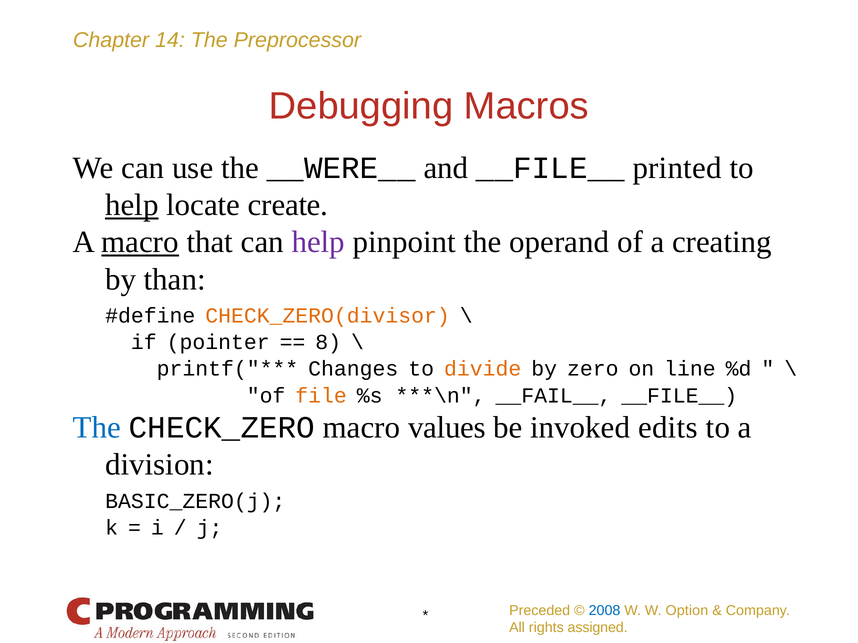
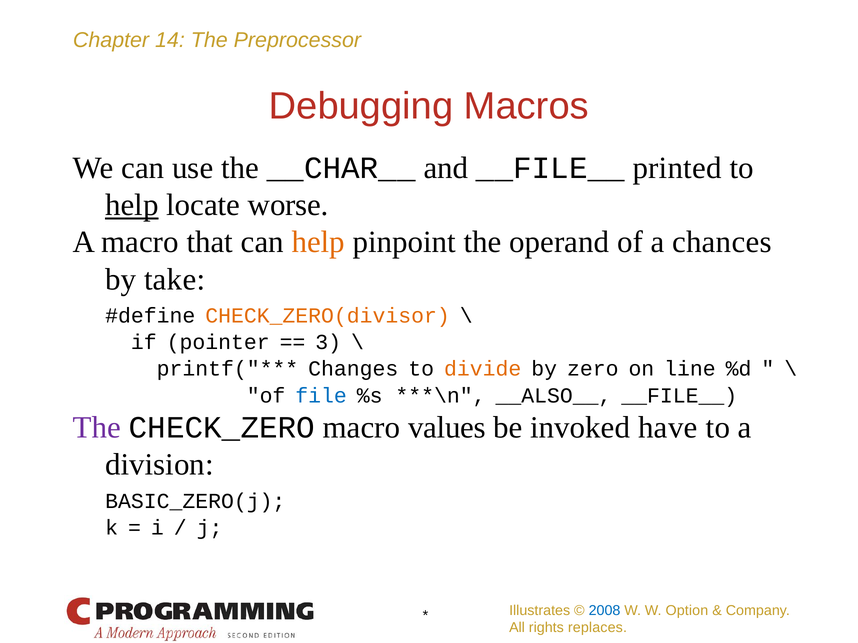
__WERE__: __WERE__ -> __CHAR__
create: create -> worse
macro at (140, 242) underline: present -> none
help at (318, 242) colour: purple -> orange
creating: creating -> chances
than: than -> take
8: 8 -> 3
file colour: orange -> blue
__FAIL__: __FAIL__ -> __ALSO__
The at (97, 428) colour: blue -> purple
edits: edits -> have
Preceded: Preceded -> Illustrates
assigned: assigned -> replaces
